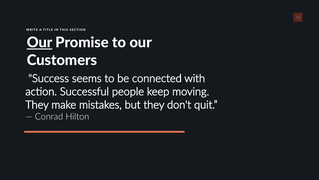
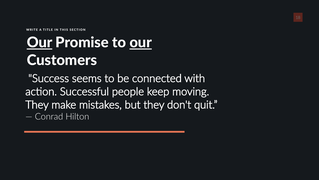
our at (141, 43) underline: none -> present
